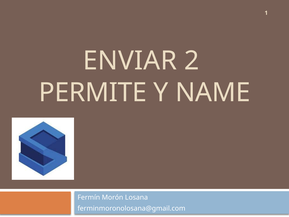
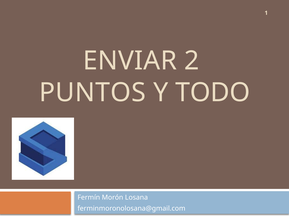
PERMITE: PERMITE -> PUNTOS
NAME: NAME -> TODO
